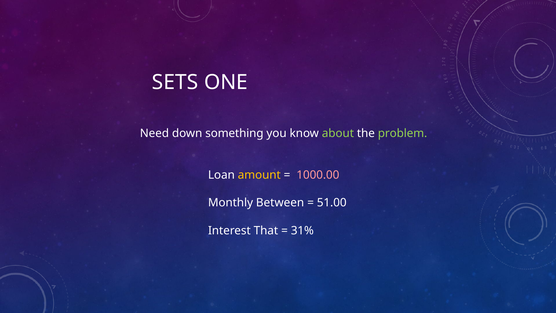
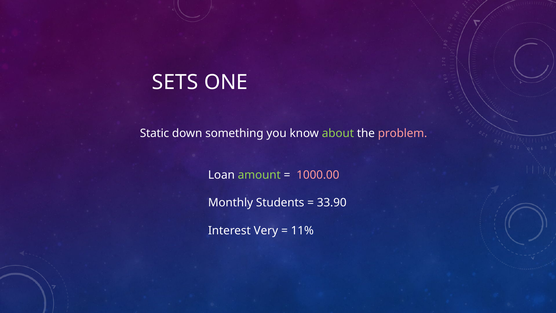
Need: Need -> Static
problem colour: light green -> pink
amount colour: yellow -> light green
Between: Between -> Students
51.00: 51.00 -> 33.90
That: That -> Very
31%: 31% -> 11%
